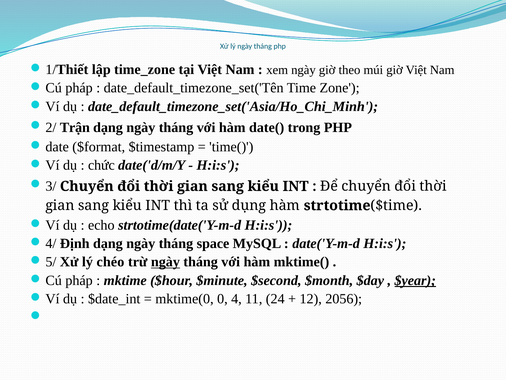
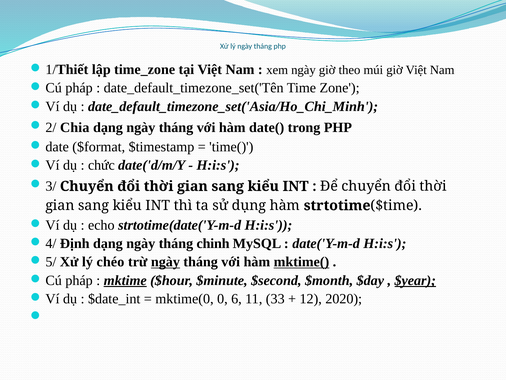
Trận: Trận -> Chia
space: space -> chinh
mktime( underline: none -> present
mktime underline: none -> present
4: 4 -> 6
24: 24 -> 33
2056: 2056 -> 2020
